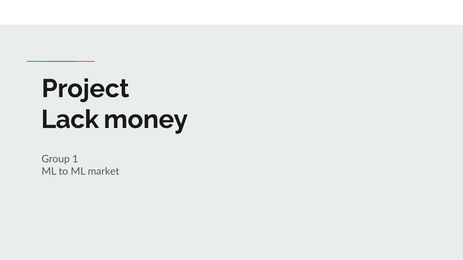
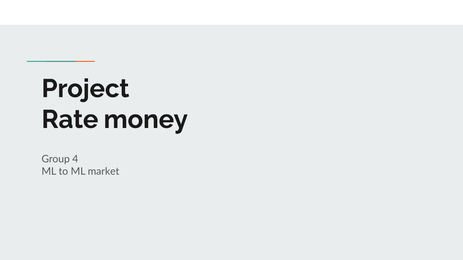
Lack: Lack -> Rate
1: 1 -> 4
